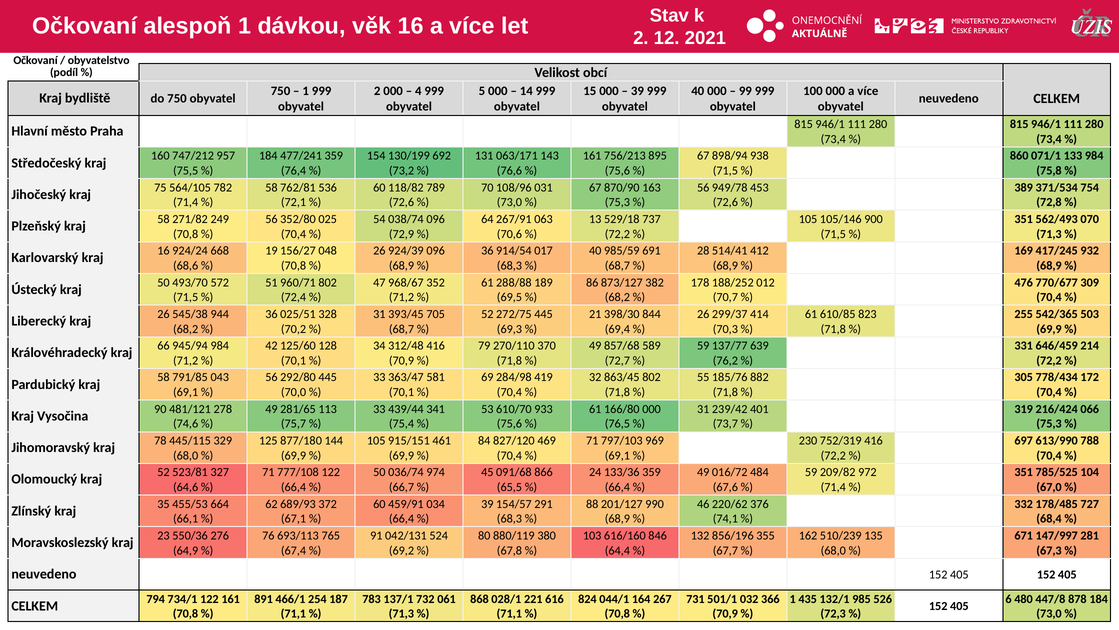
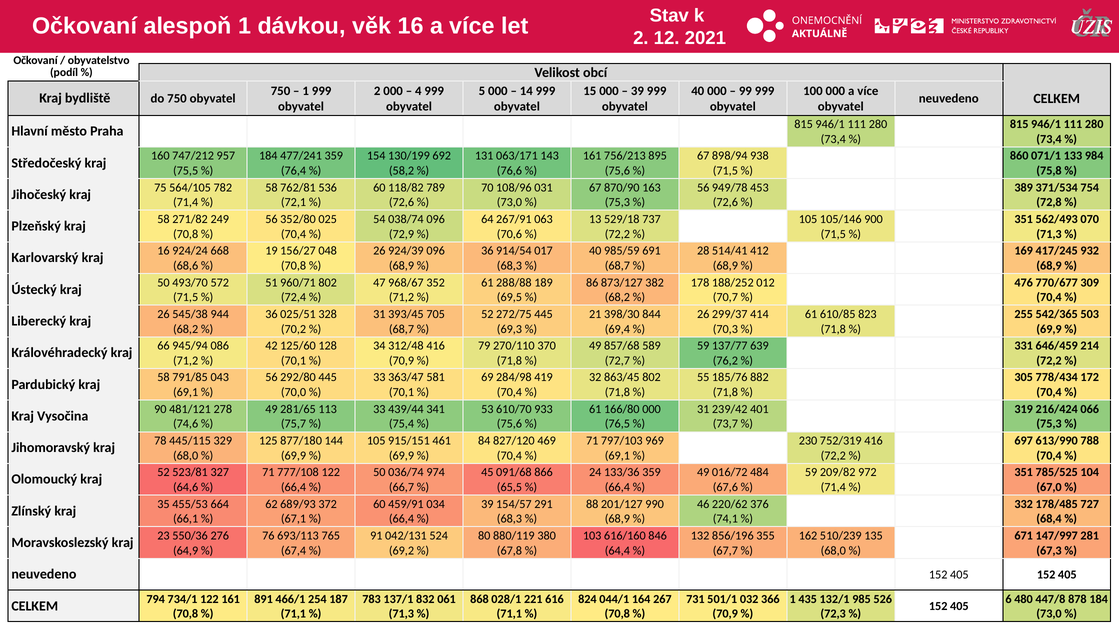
73,2: 73,2 -> 58,2
945/94 984: 984 -> 086
732: 732 -> 832
